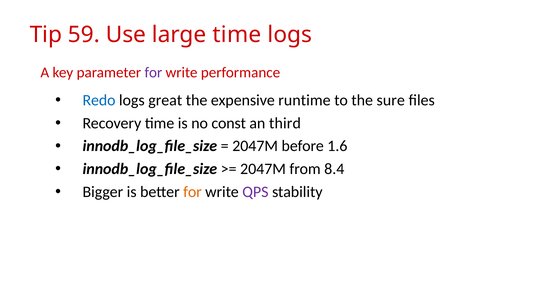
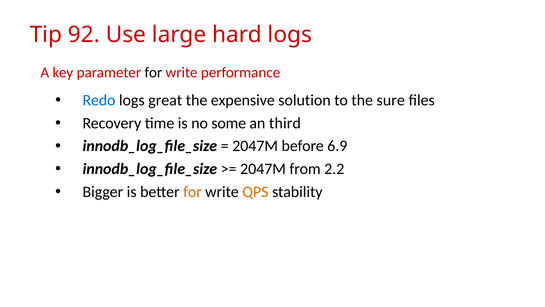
59: 59 -> 92
large time: time -> hard
for at (153, 72) colour: purple -> black
runtime: runtime -> solution
const: const -> some
1.6: 1.6 -> 6.9
8.4: 8.4 -> 2.2
QPS colour: purple -> orange
